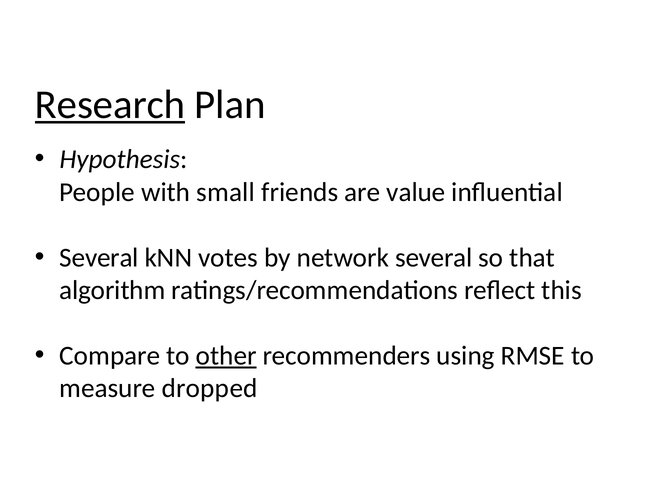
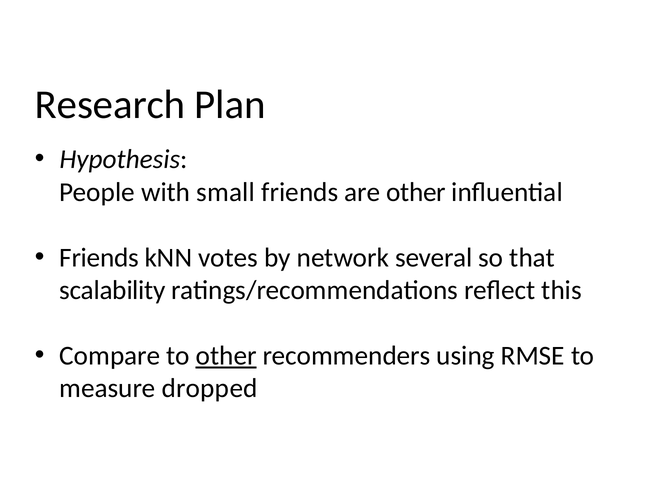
Research underline: present -> none
are value: value -> other
Several at (99, 258): Several -> Friends
algorithm: algorithm -> scalability
